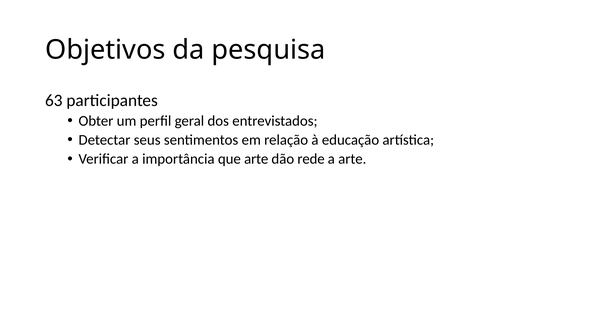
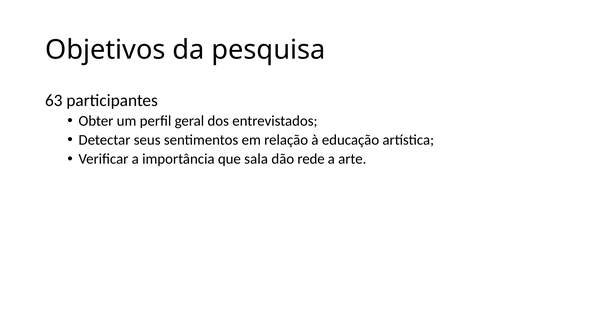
que arte: arte -> sala
